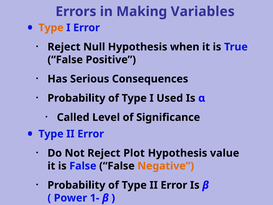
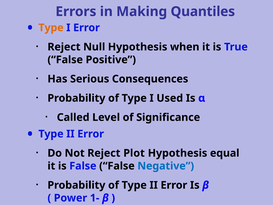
Variables: Variables -> Quantiles
value: value -> equal
Negative colour: orange -> blue
